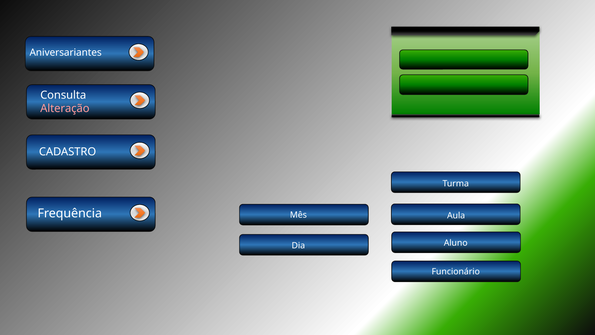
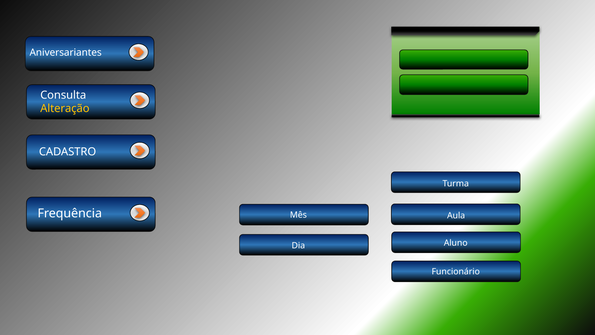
Alteração colour: pink -> yellow
